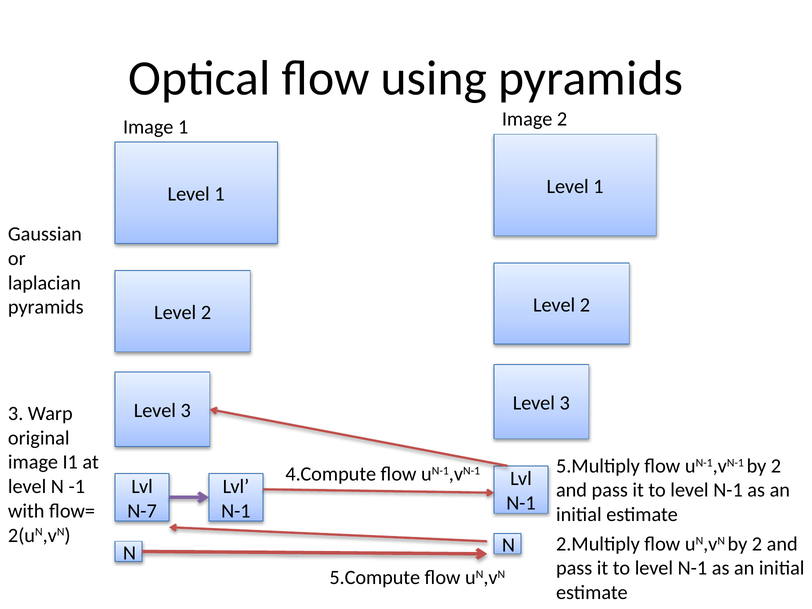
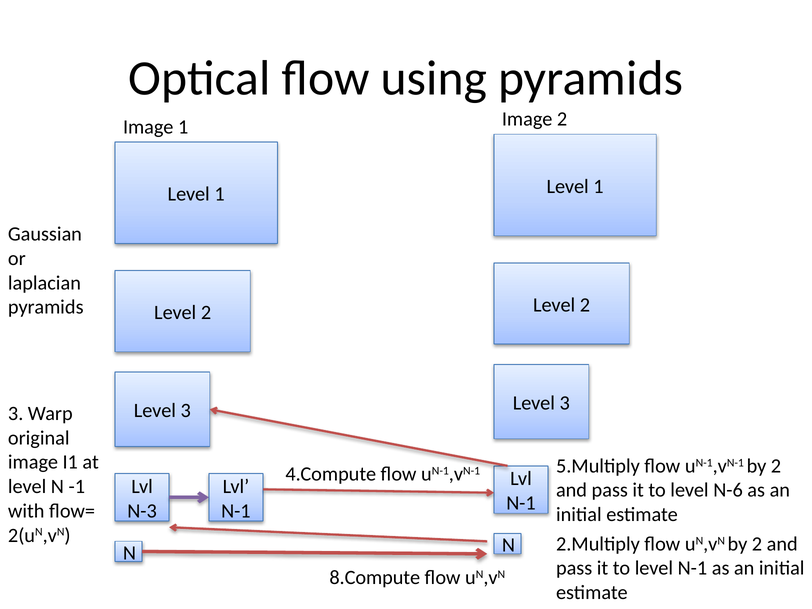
N-1 at (728, 490): N-1 -> N-6
N-7: N-7 -> N-3
5.Compute: 5.Compute -> 8.Compute
